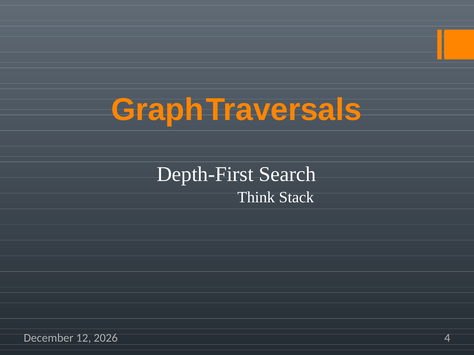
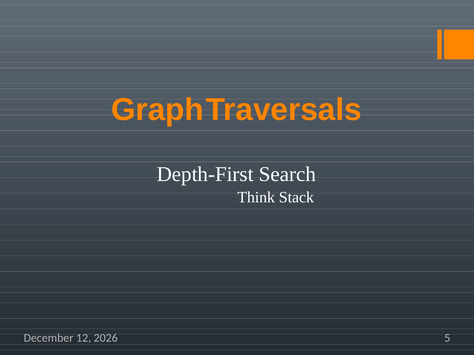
4: 4 -> 5
